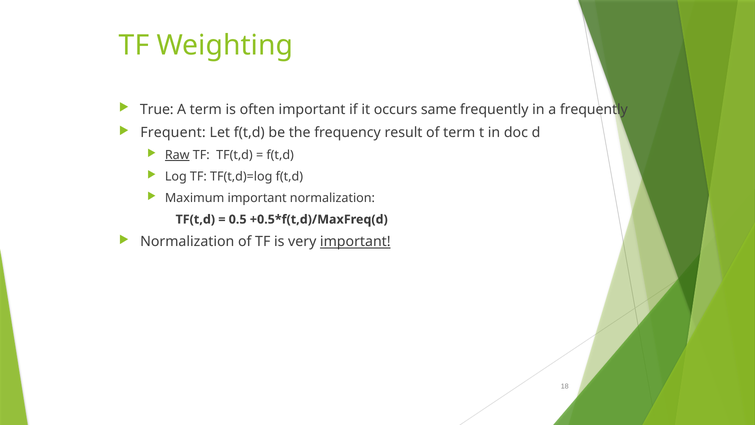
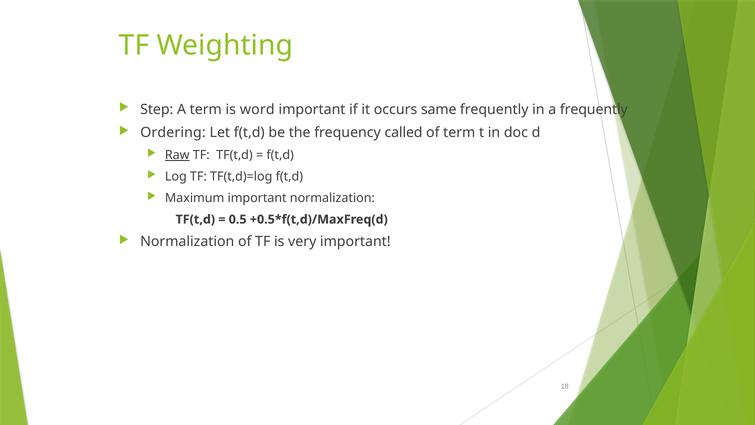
True: True -> Step
often: often -> word
Frequent: Frequent -> Ordering
result: result -> called
important at (355, 242) underline: present -> none
